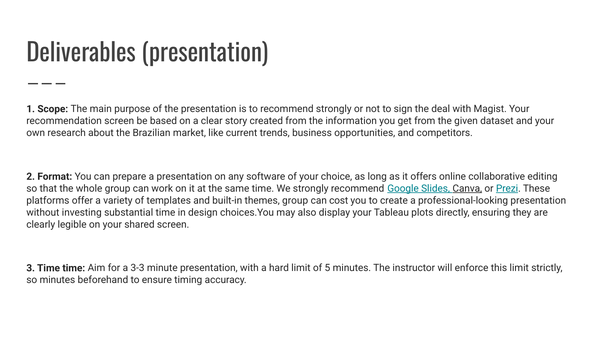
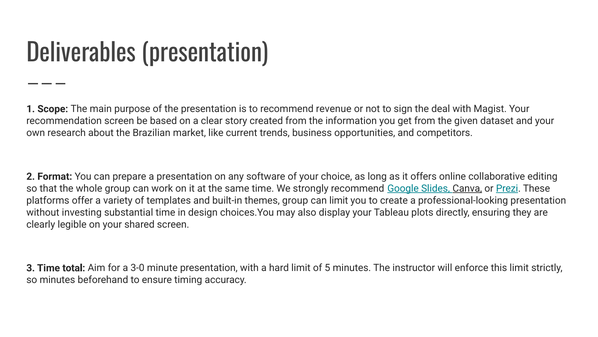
recommend strongly: strongly -> revenue
can cost: cost -> limit
Time time: time -> total
3-3: 3-3 -> 3-0
